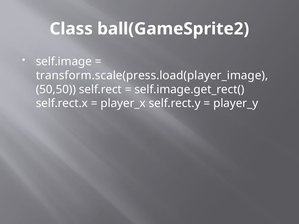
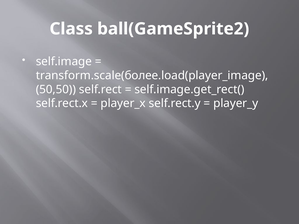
transform.scale(press.load(player_image: transform.scale(press.load(player_image -> transform.scale(более.load(player_image
